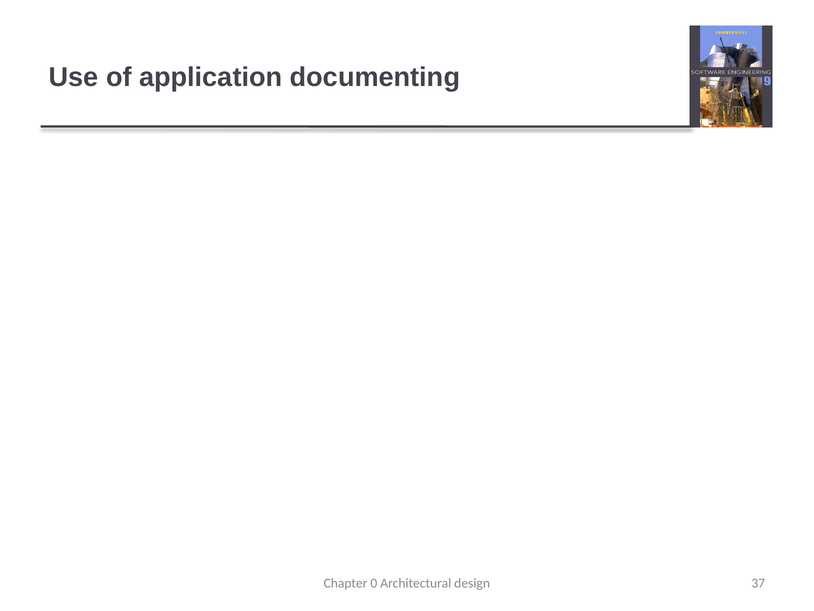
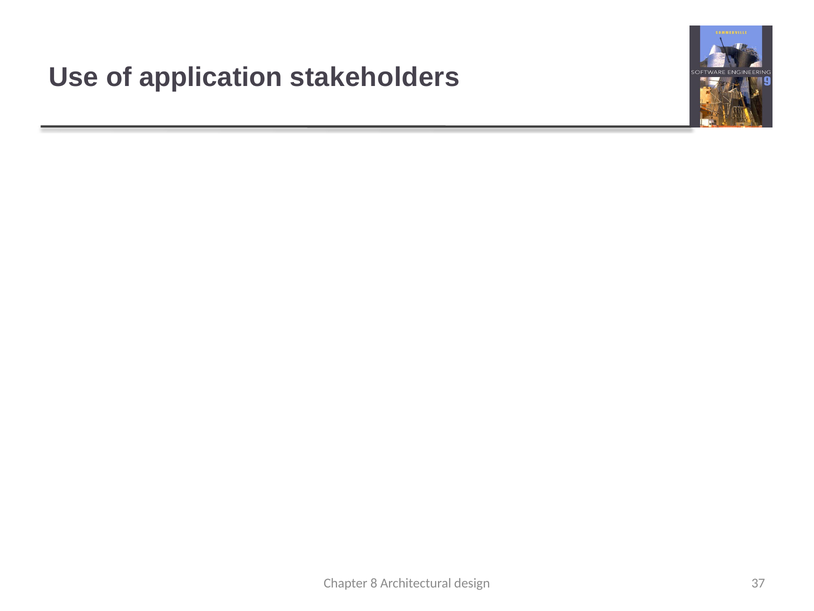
documenting: documenting -> stakeholders
0: 0 -> 8
